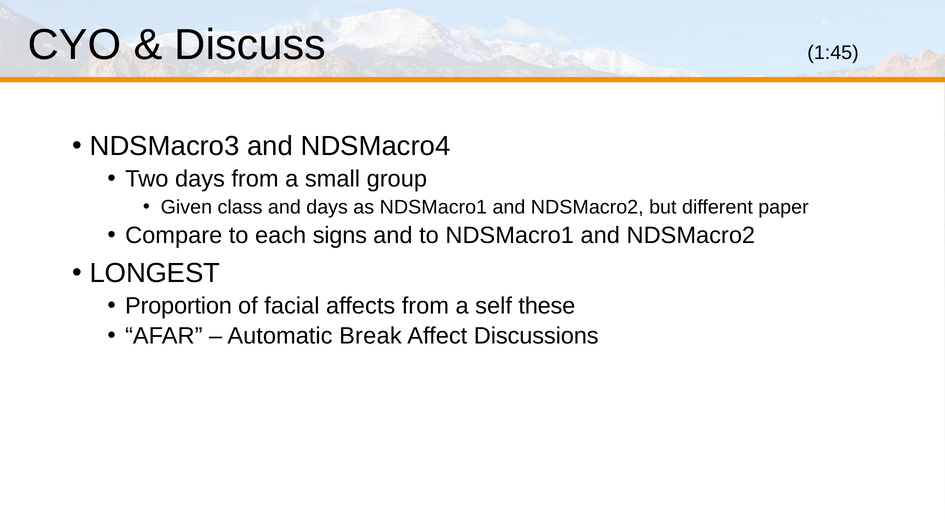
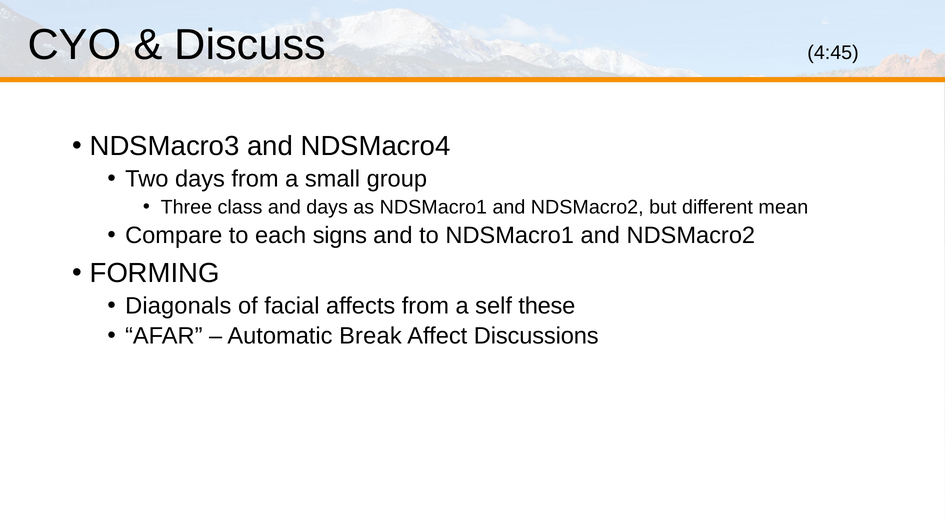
1:45: 1:45 -> 4:45
Given: Given -> Three
paper: paper -> mean
LONGEST: LONGEST -> FORMING
Proportion: Proportion -> Diagonals
